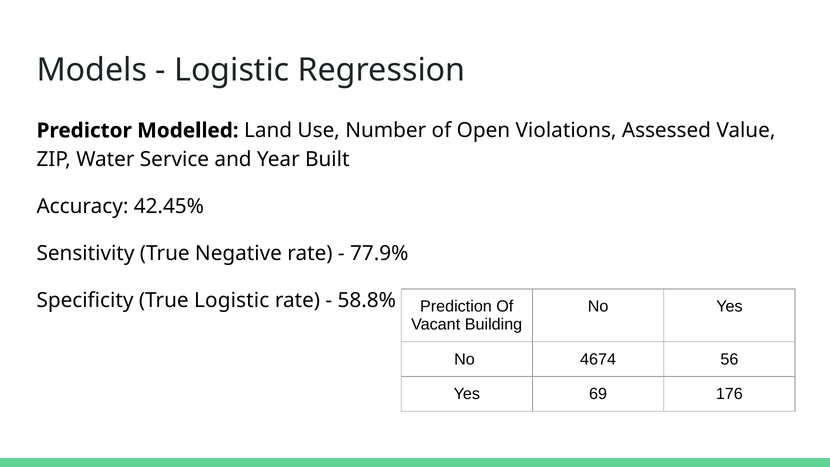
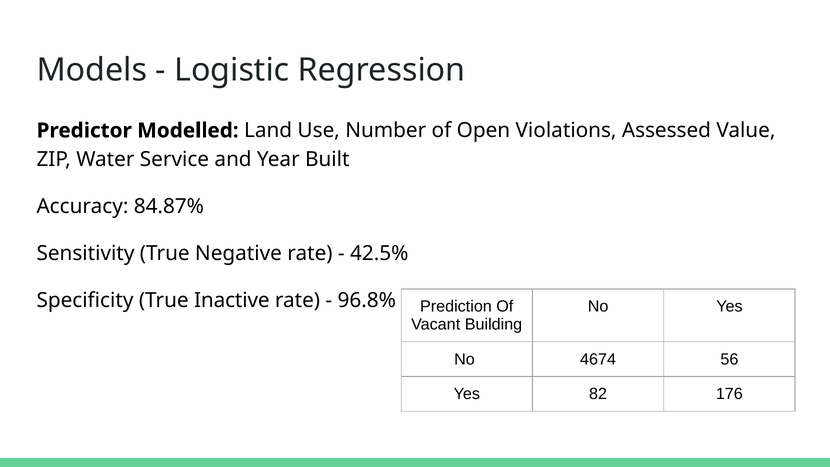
42.45%: 42.45% -> 84.87%
77.9%: 77.9% -> 42.5%
True Logistic: Logistic -> Inactive
58.8%: 58.8% -> 96.8%
69: 69 -> 82
